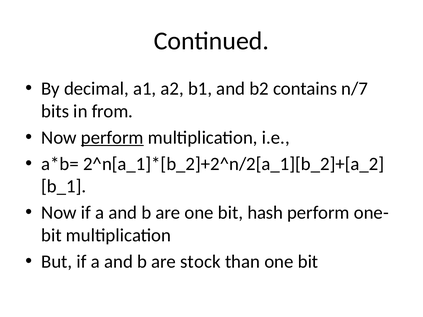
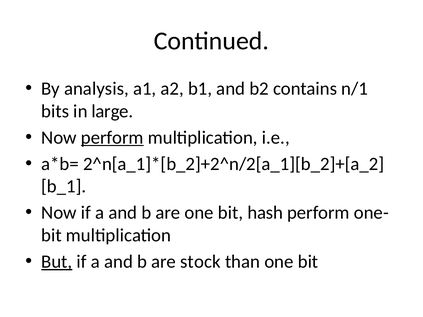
decimal: decimal -> analysis
n/7: n/7 -> n/1
from: from -> large
But underline: none -> present
